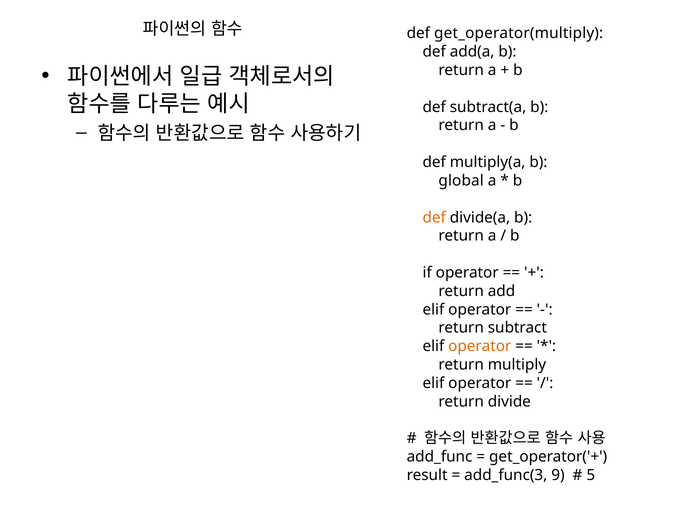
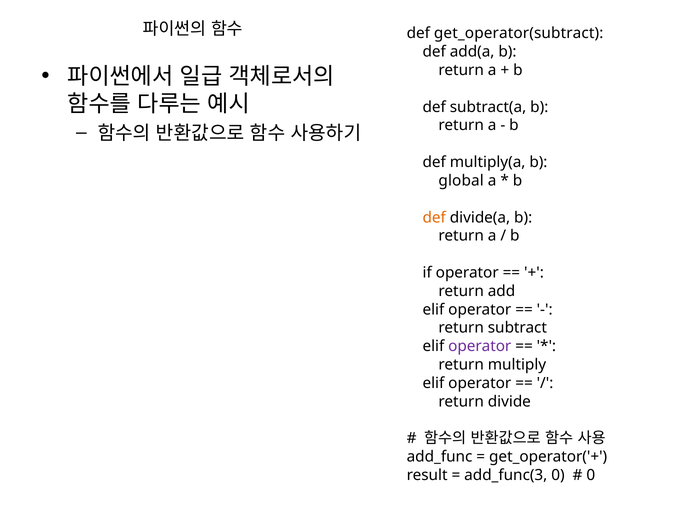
get_operator(multiply: get_operator(multiply -> get_operator(subtract
operator at (480, 346) colour: orange -> purple
add_func(3 9: 9 -> 0
5 at (591, 475): 5 -> 0
